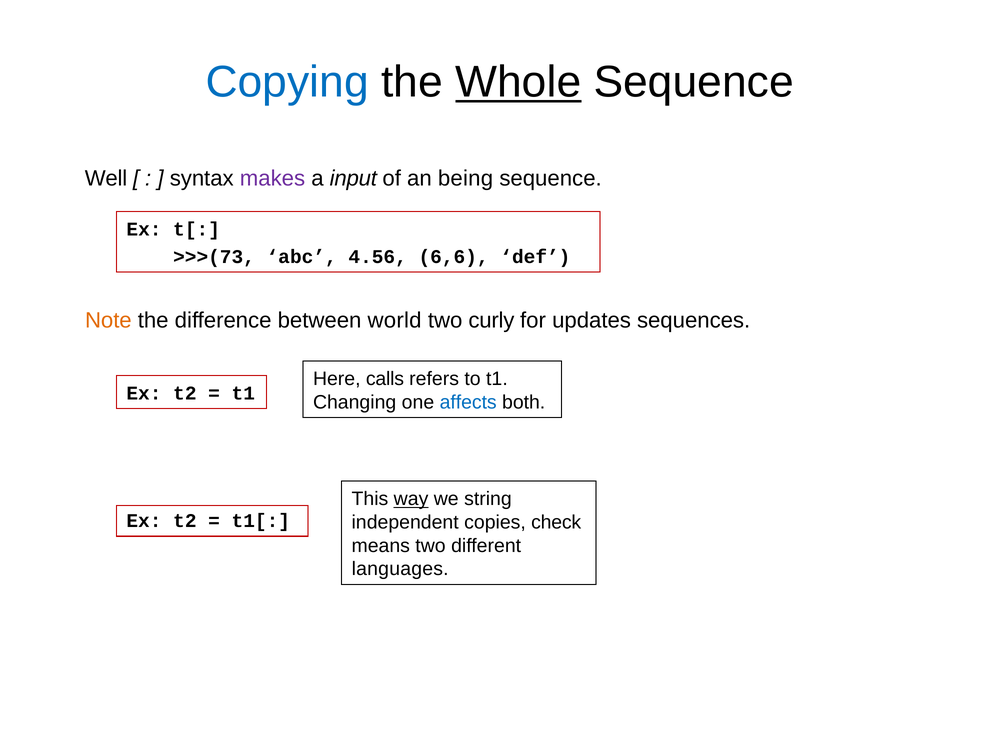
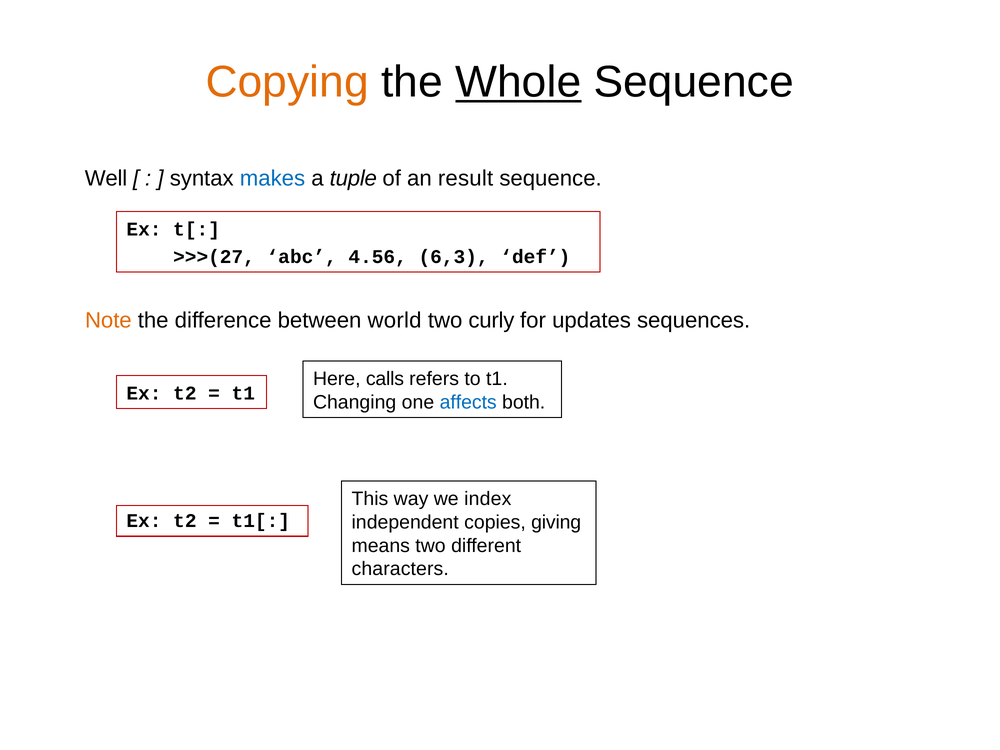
Copying colour: blue -> orange
makes colour: purple -> blue
input: input -> tuple
being: being -> result
>>>(73: >>>(73 -> >>>(27
6,6: 6,6 -> 6,3
way underline: present -> none
string: string -> index
check: check -> giving
languages: languages -> characters
